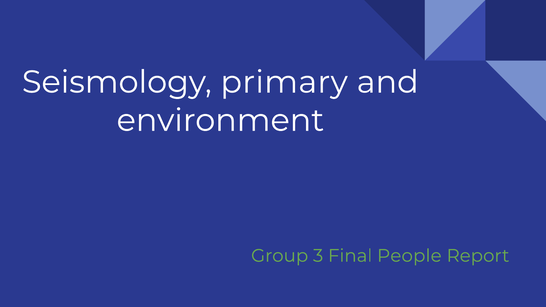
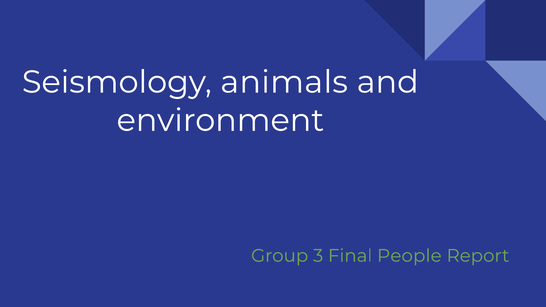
primary: primary -> animals
